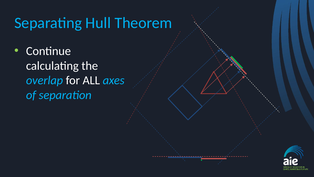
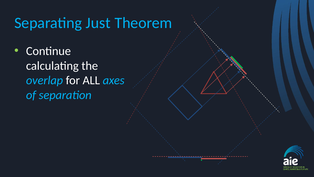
Hull: Hull -> Just
